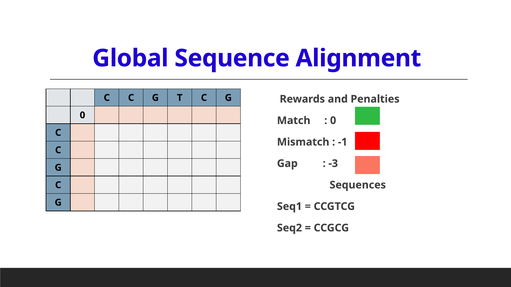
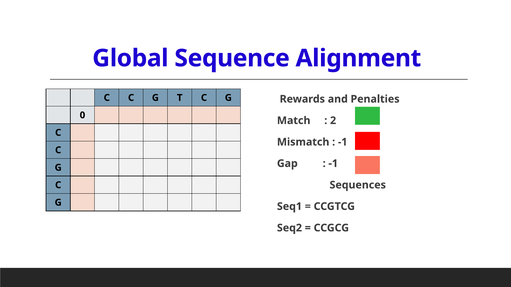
0 at (333, 121): 0 -> 2
-3 at (333, 164): -3 -> -1
